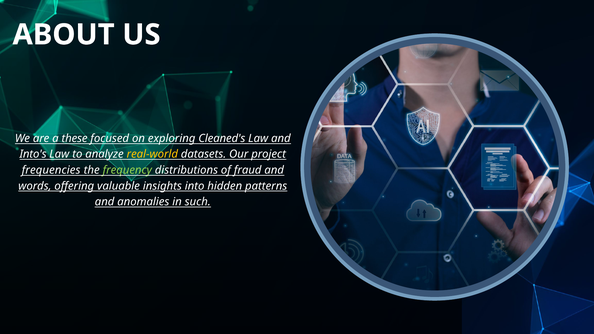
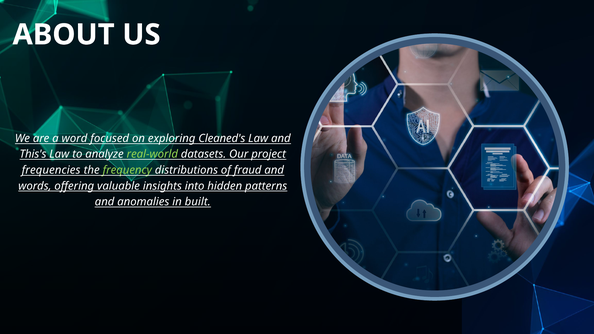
these: these -> word
Into's: Into's -> This's
real-world colour: yellow -> light green
such: such -> built
